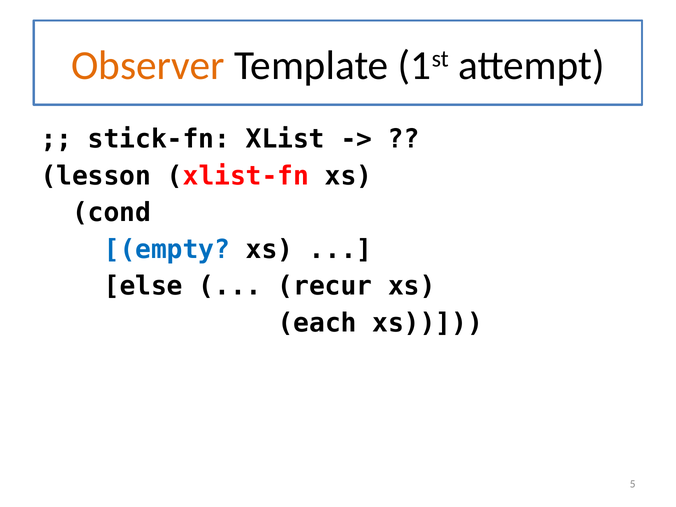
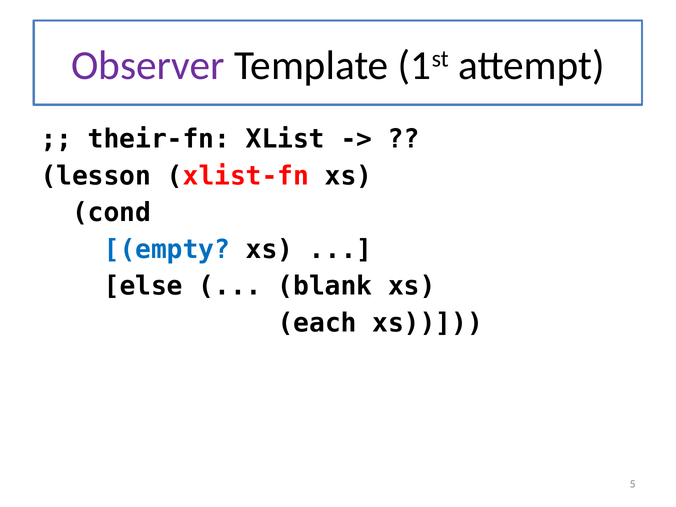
Observer colour: orange -> purple
stick-fn: stick-fn -> their-fn
recur: recur -> blank
